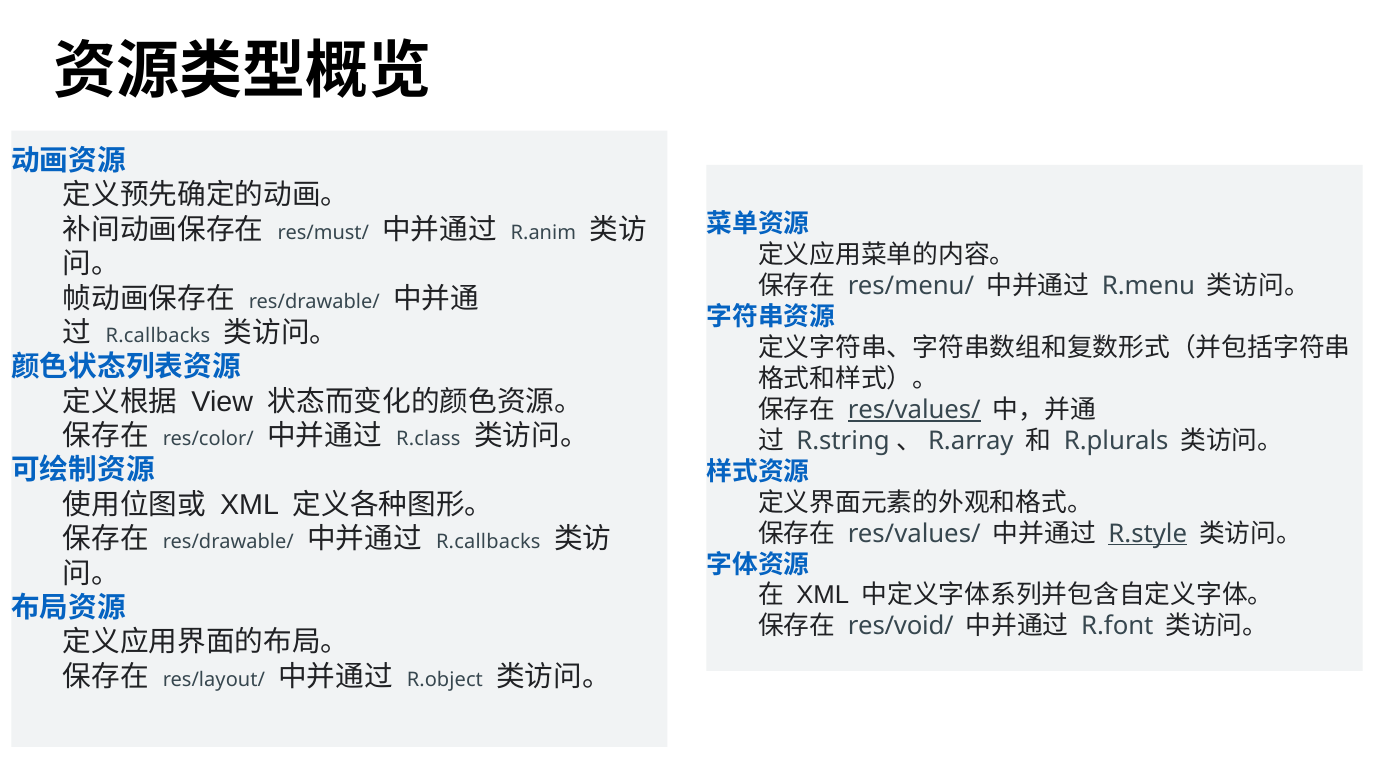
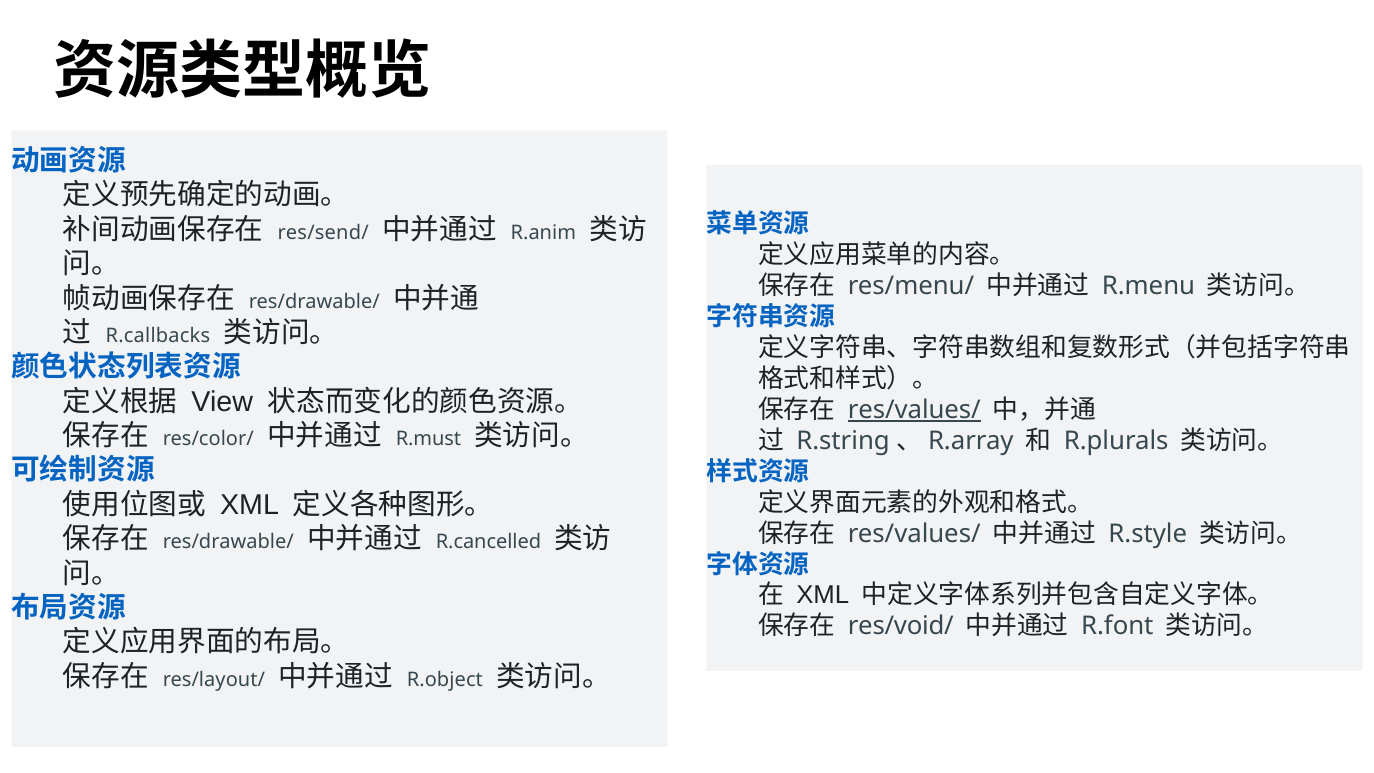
res/must/: res/must/ -> res/send/
R.class: R.class -> R.must
R.style underline: present -> none
R.callbacks at (488, 542): R.callbacks -> R.cancelled
